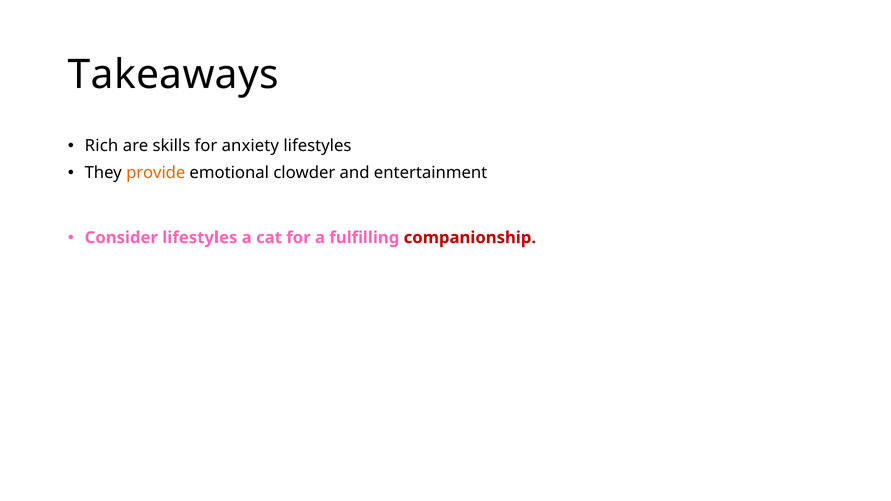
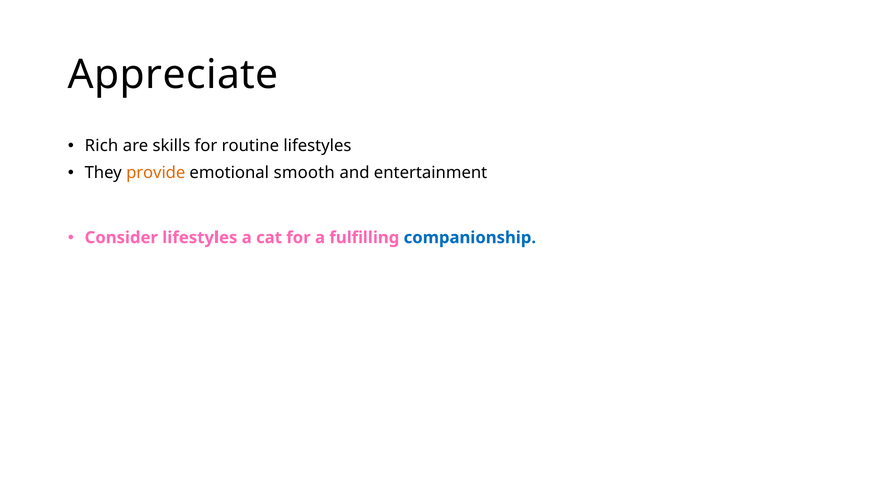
Takeaways: Takeaways -> Appreciate
anxiety: anxiety -> routine
clowder: clowder -> smooth
companionship colour: red -> blue
